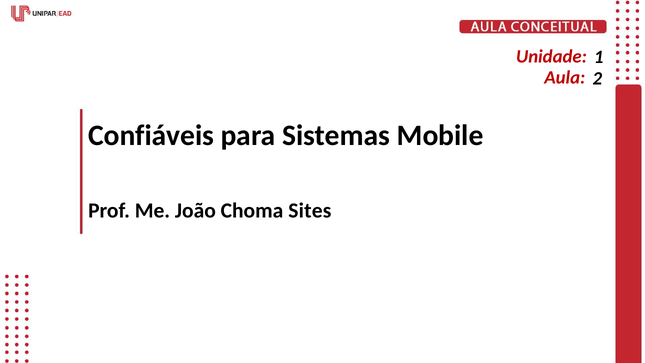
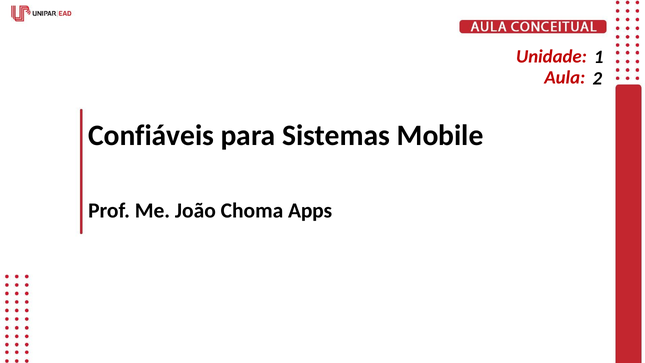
Sites: Sites -> Apps
